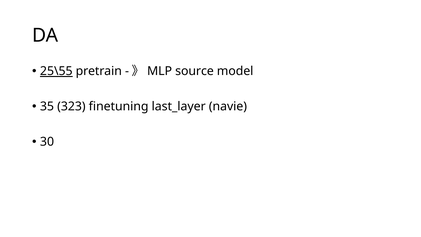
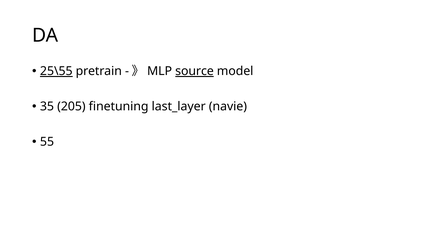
source underline: none -> present
323: 323 -> 205
30: 30 -> 55
